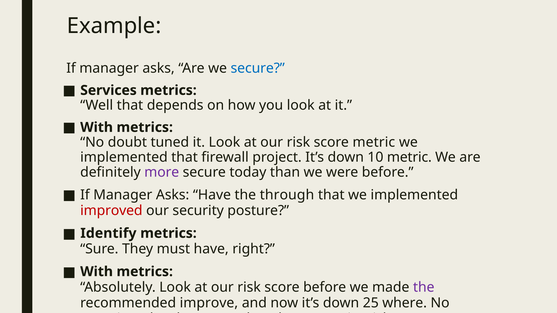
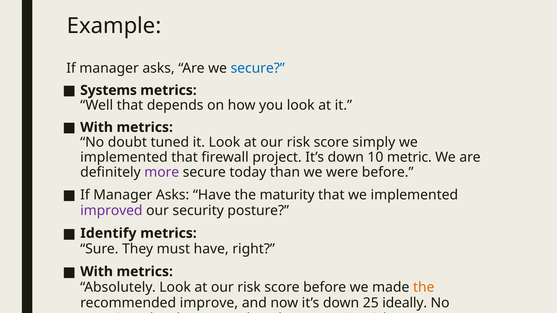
Services: Services -> Systems
score metric: metric -> simply
through: through -> maturity
improved colour: red -> purple
the at (424, 288) colour: purple -> orange
where: where -> ideally
